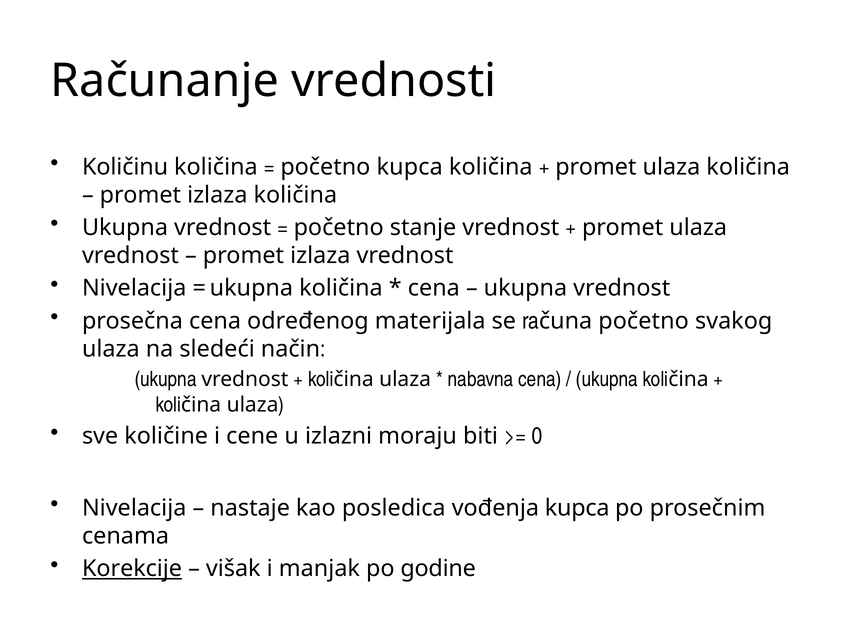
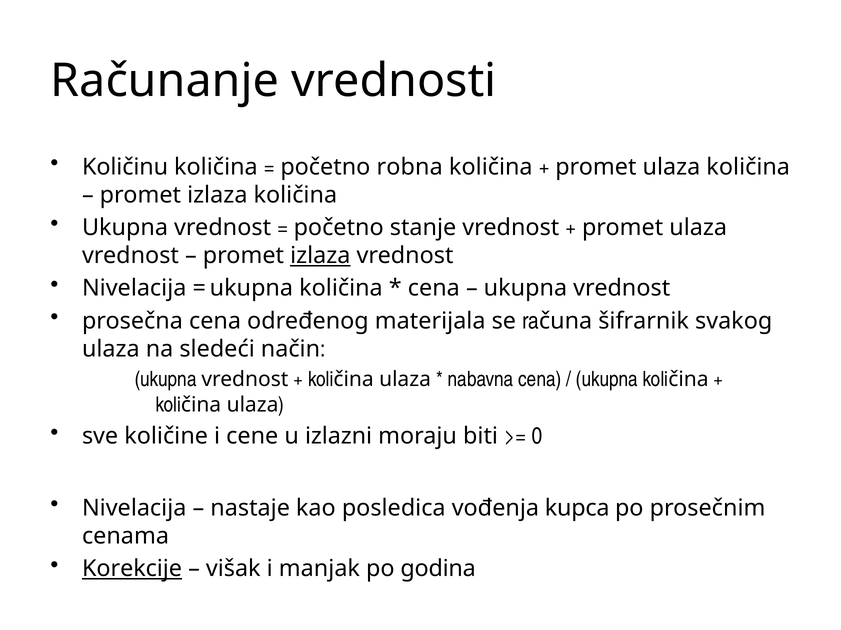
početno kupca: kupca -> robna
izlaza at (320, 256) underline: none -> present
početno at (644, 321): početno -> šifrarnik
godine: godine -> godina
